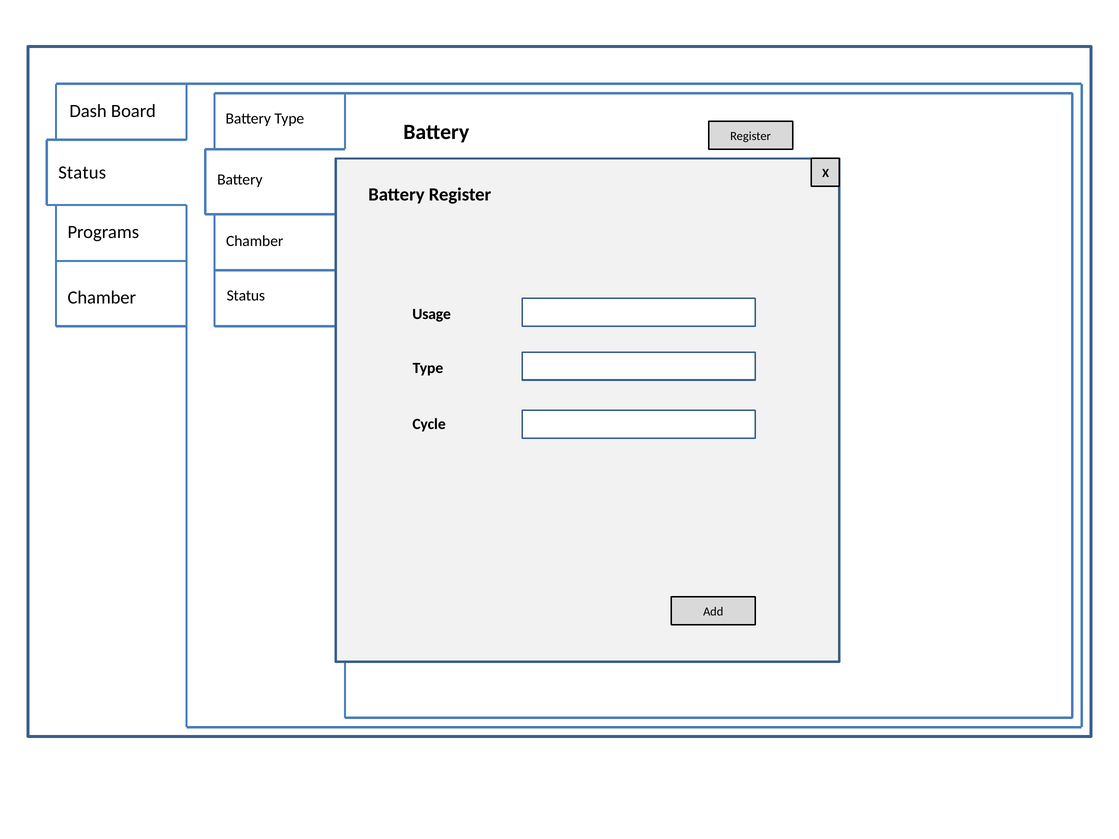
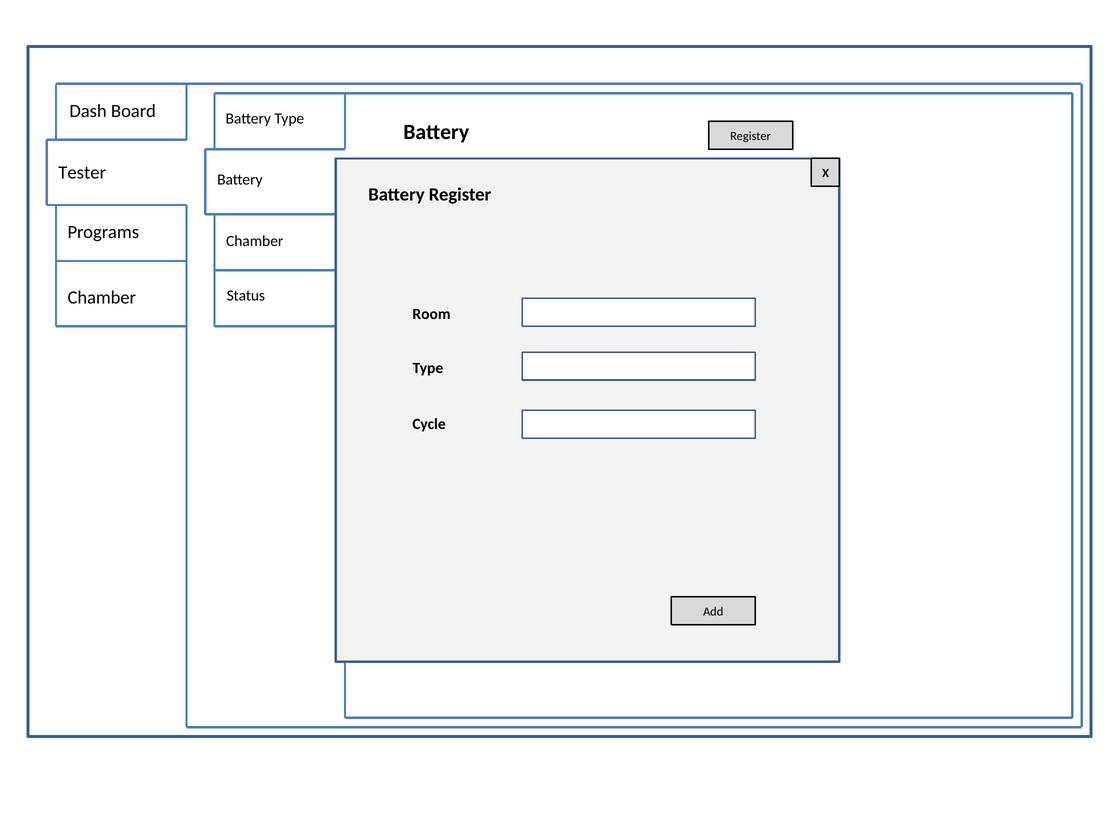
Status at (82, 173): Status -> Tester
Usage: Usage -> Room
